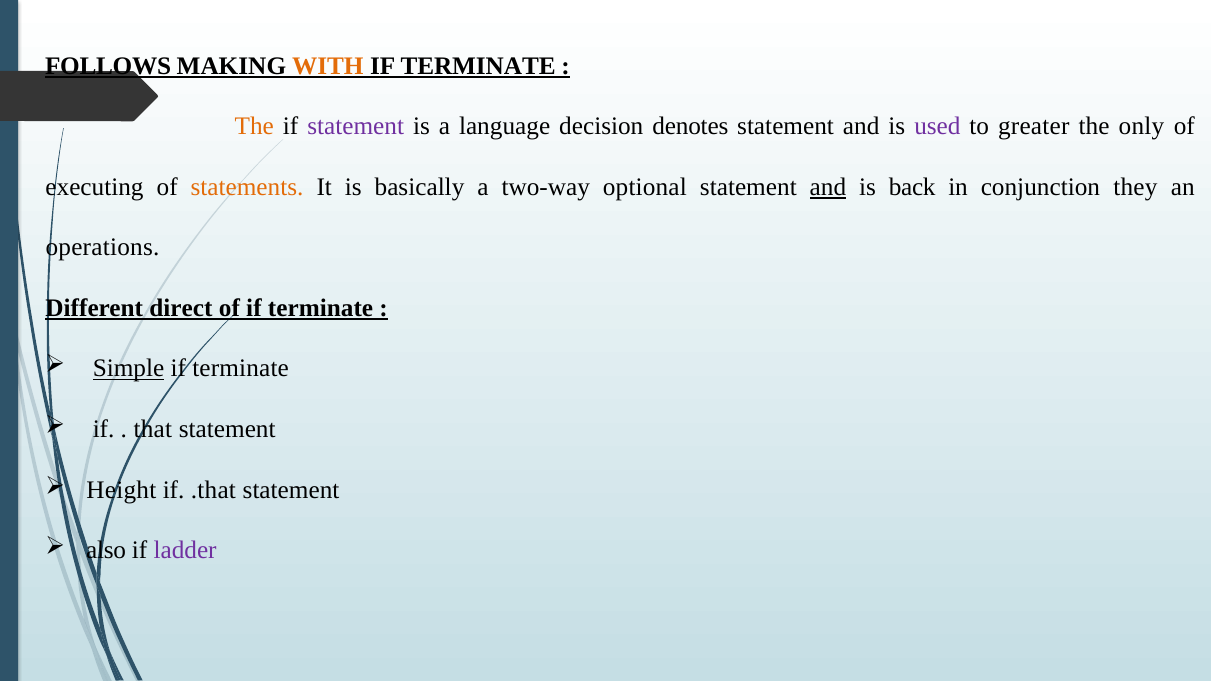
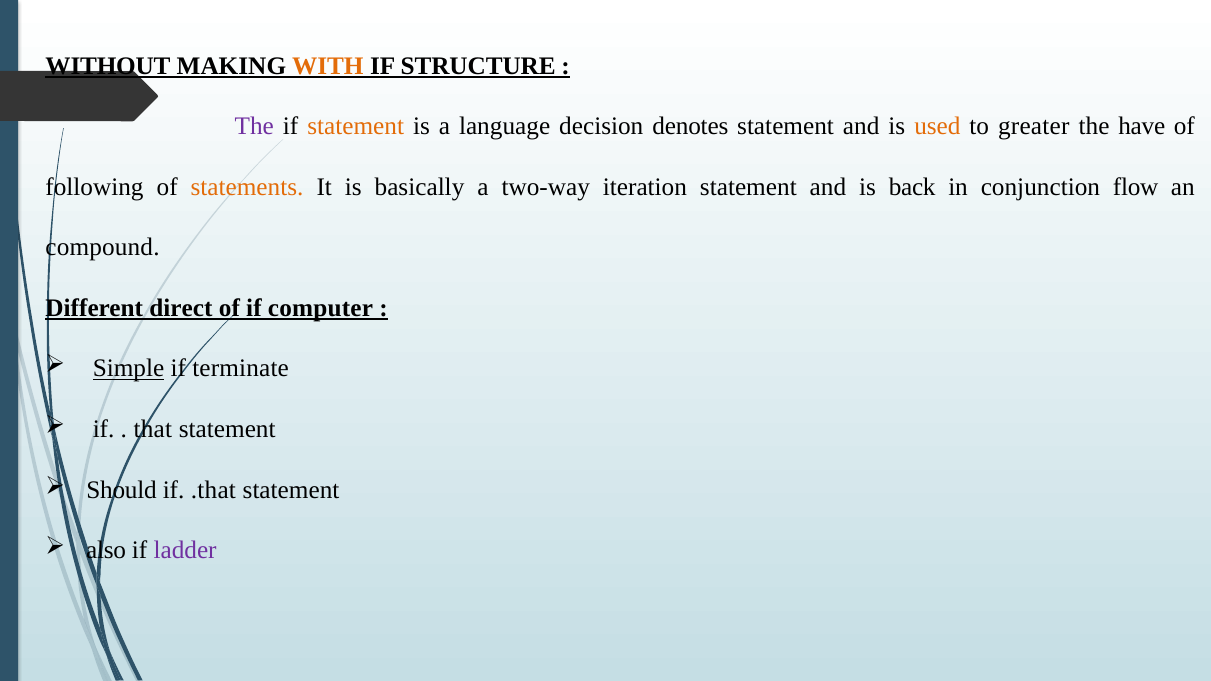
FOLLOWS: FOLLOWS -> WITHOUT
TERMINATE at (478, 66): TERMINATE -> STRUCTURE
The at (254, 126) colour: orange -> purple
statement at (356, 126) colour: purple -> orange
used colour: purple -> orange
only: only -> have
executing: executing -> following
optional: optional -> iteration
and at (828, 187) underline: present -> none
they: they -> flow
operations: operations -> compound
of if terminate: terminate -> computer
Height: Height -> Should
